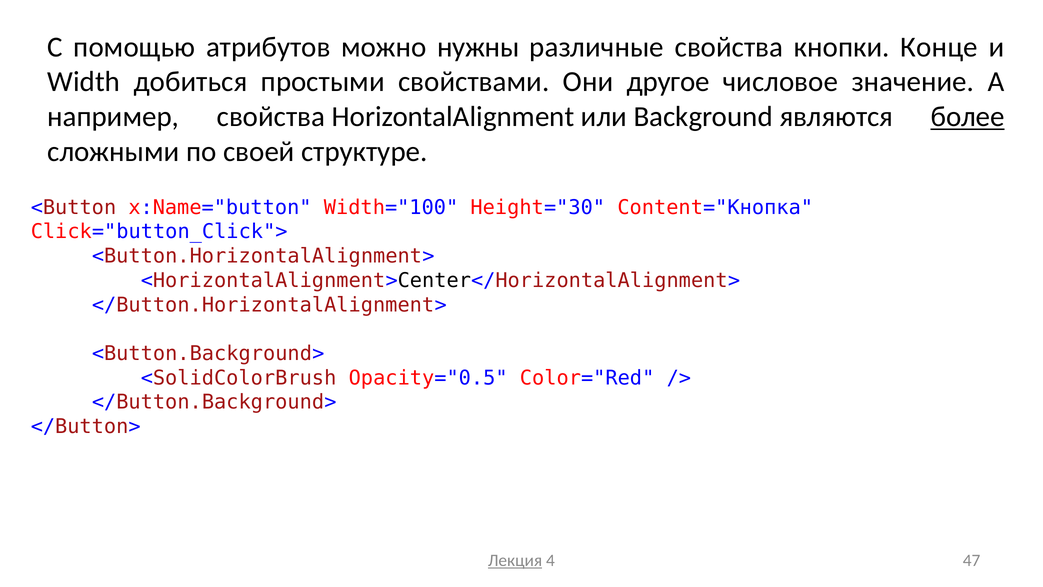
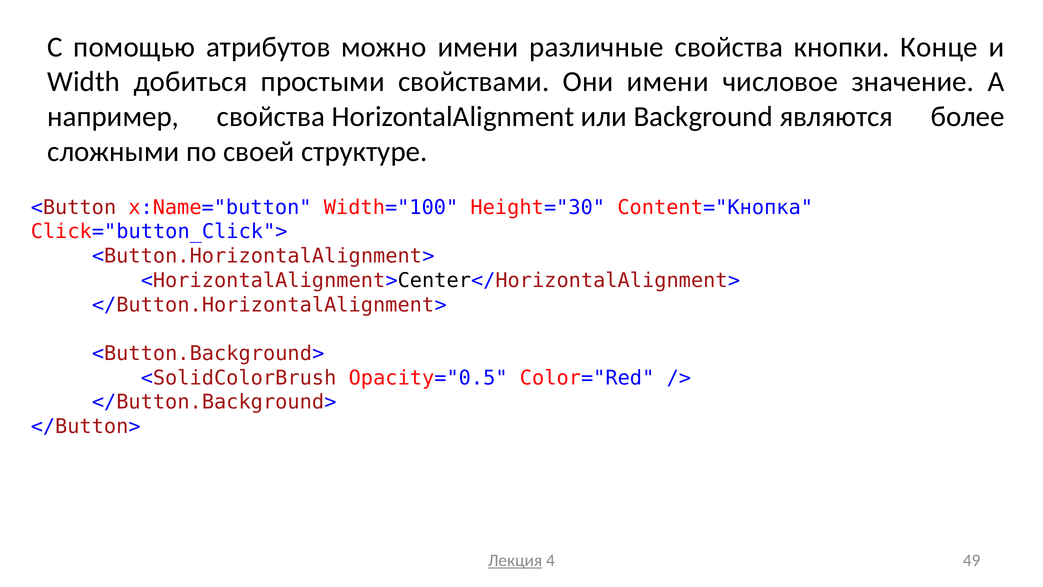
можно нужны: нужны -> имени
Они другое: другое -> имени
более underline: present -> none
47: 47 -> 49
